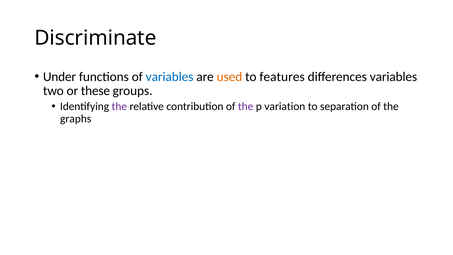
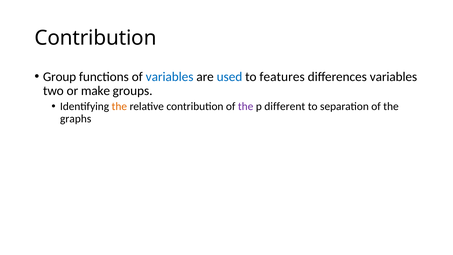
Discriminate at (95, 38): Discriminate -> Contribution
Under: Under -> Group
used colour: orange -> blue
these: these -> make
the at (119, 106) colour: purple -> orange
variation: variation -> different
